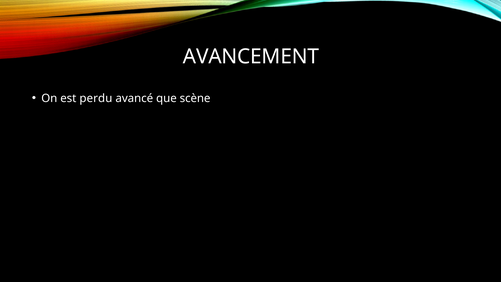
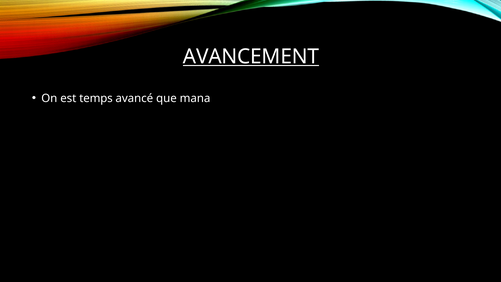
AVANCEMENT underline: none -> present
perdu: perdu -> temps
scène: scène -> mana
